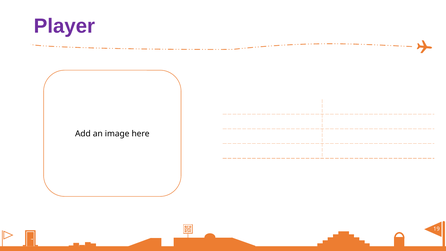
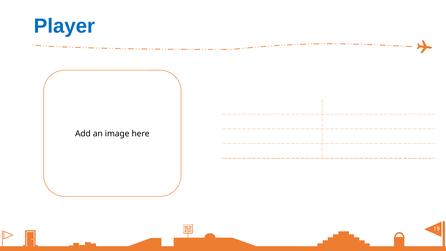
Player colour: purple -> blue
